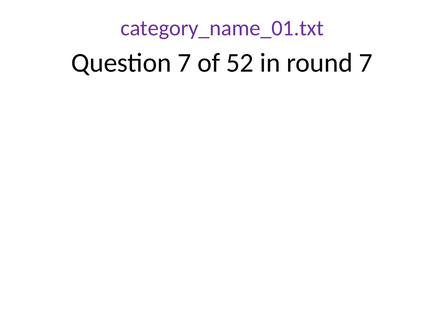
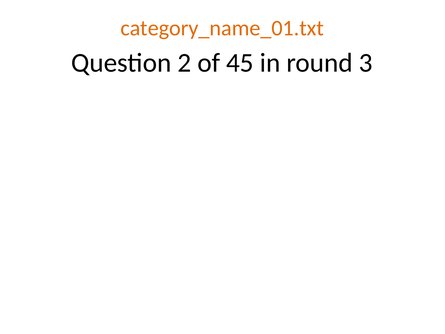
category_name_01.txt colour: purple -> orange
Question 7: 7 -> 2
52: 52 -> 45
round 7: 7 -> 3
